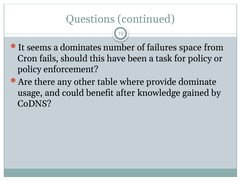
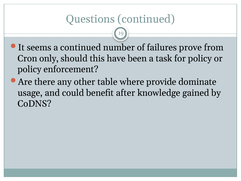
a dominates: dominates -> continued
space: space -> prove
fails: fails -> only
